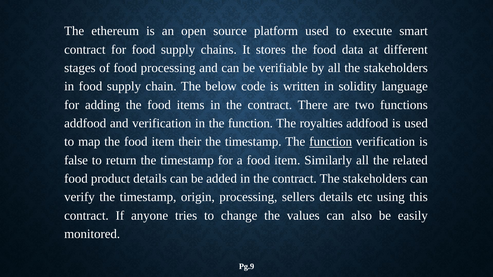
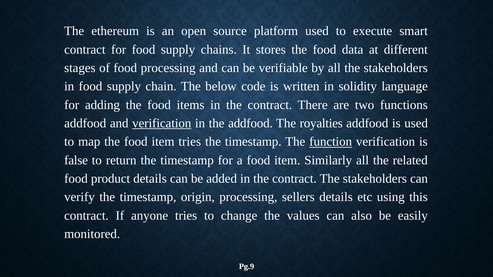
verification at (162, 123) underline: none -> present
in the function: function -> addfood
item their: their -> tries
